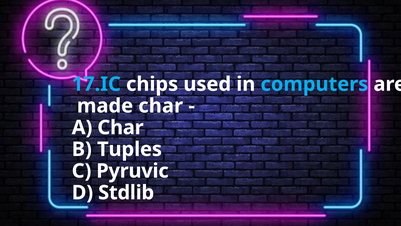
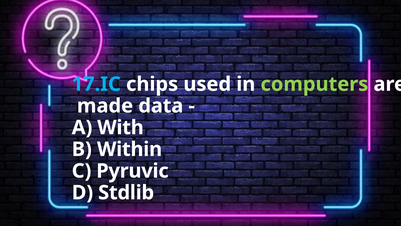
computers colour: light blue -> light green
made char: char -> data
A Char: Char -> With
Tuples: Tuples -> Within
